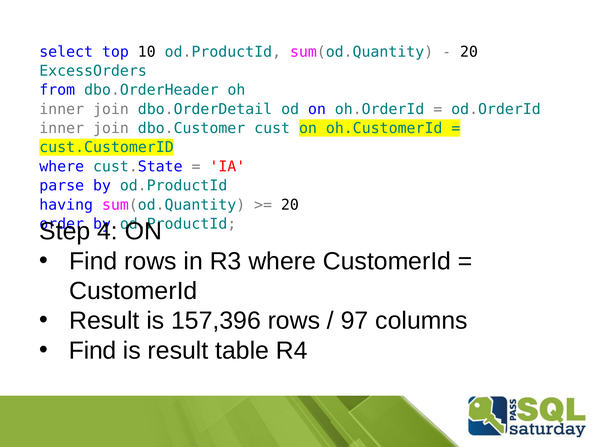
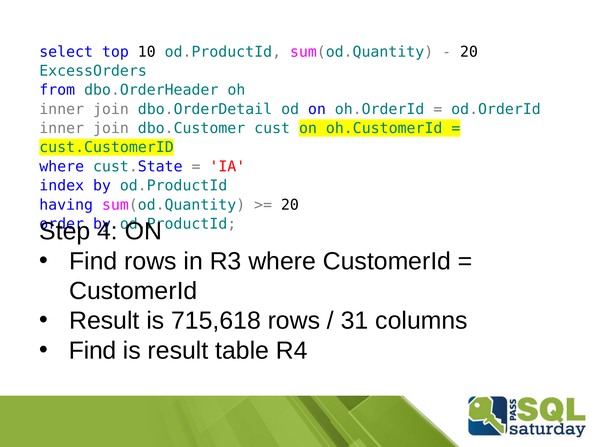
parse: parse -> index
157,396: 157,396 -> 715,618
97: 97 -> 31
